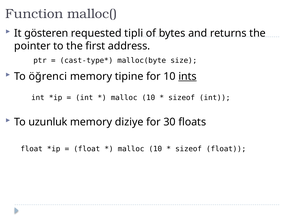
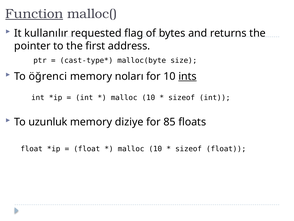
Function underline: none -> present
gösteren: gösteren -> kullanılır
tipli: tipli -> flag
tipine: tipine -> noları
30: 30 -> 85
